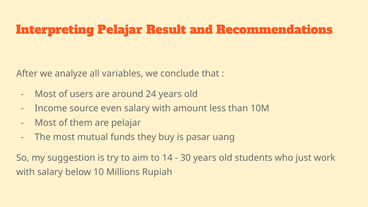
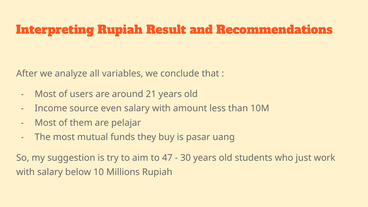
Interpreting Pelajar: Pelajar -> Rupiah
24: 24 -> 21
14: 14 -> 47
